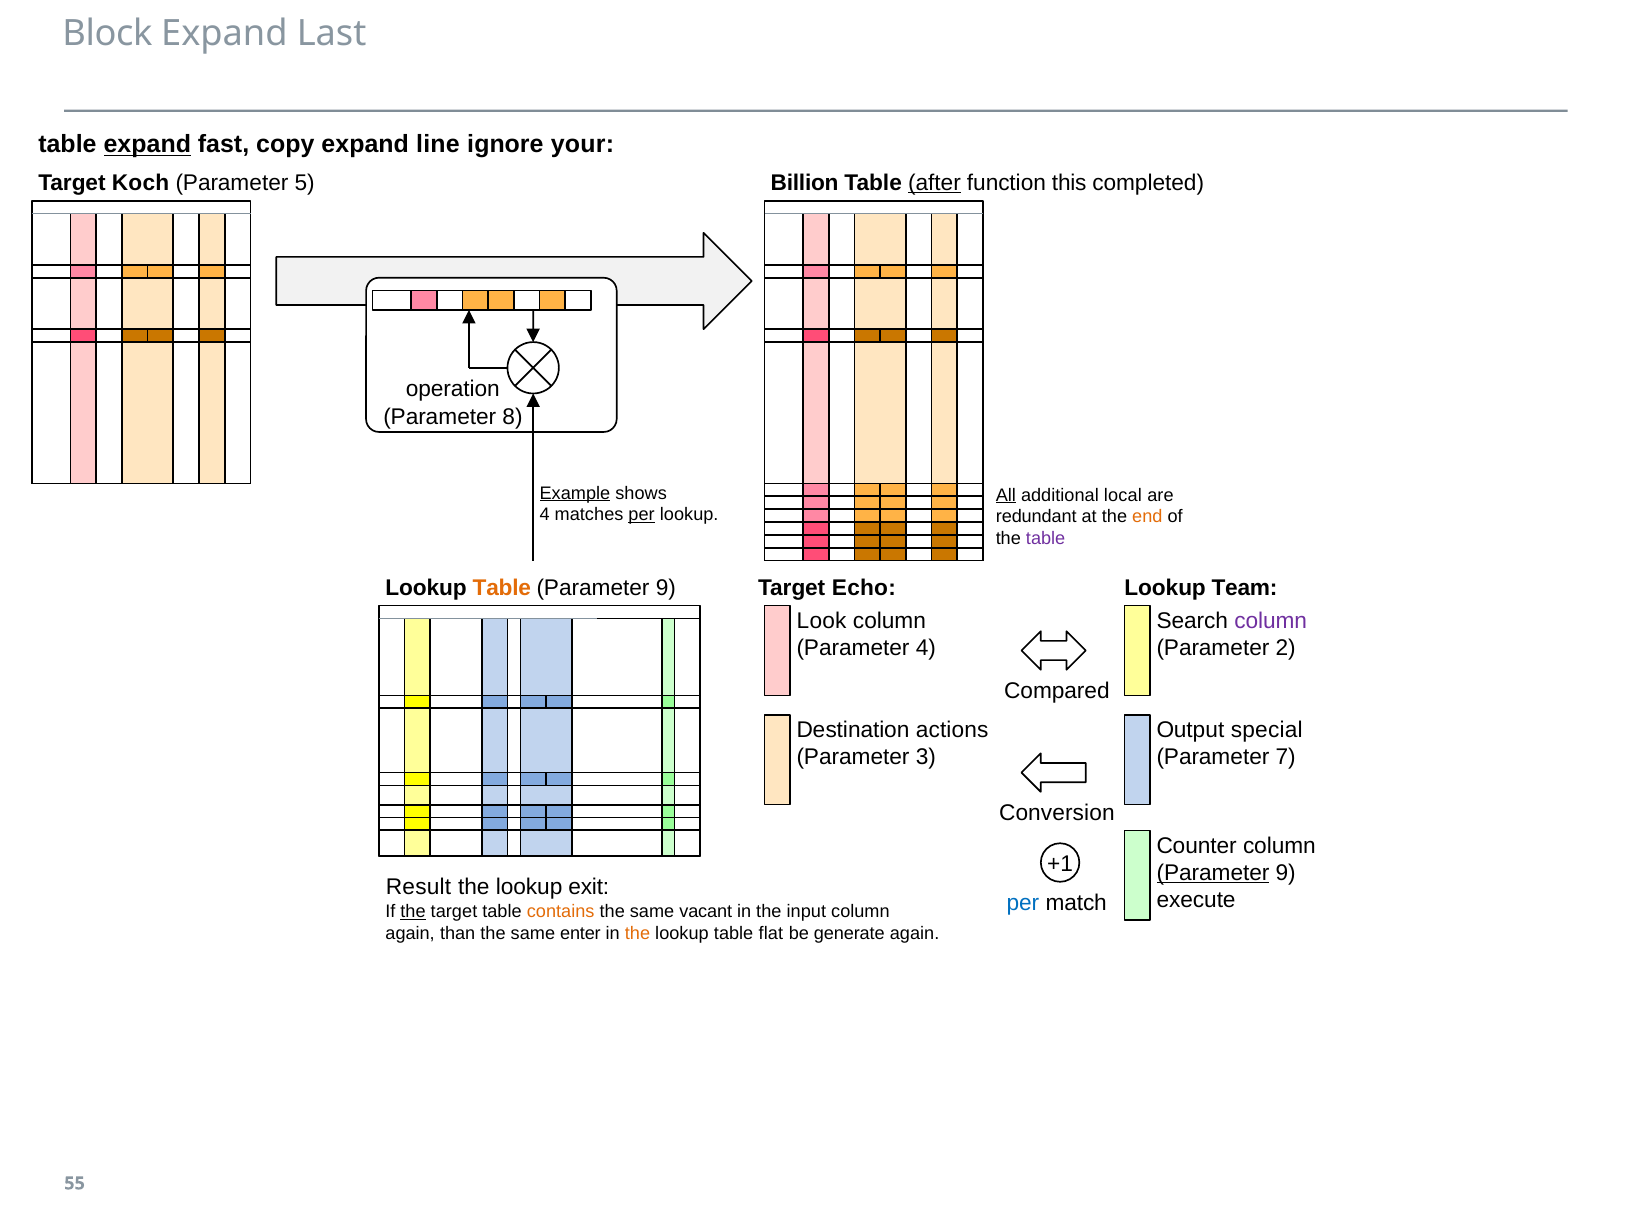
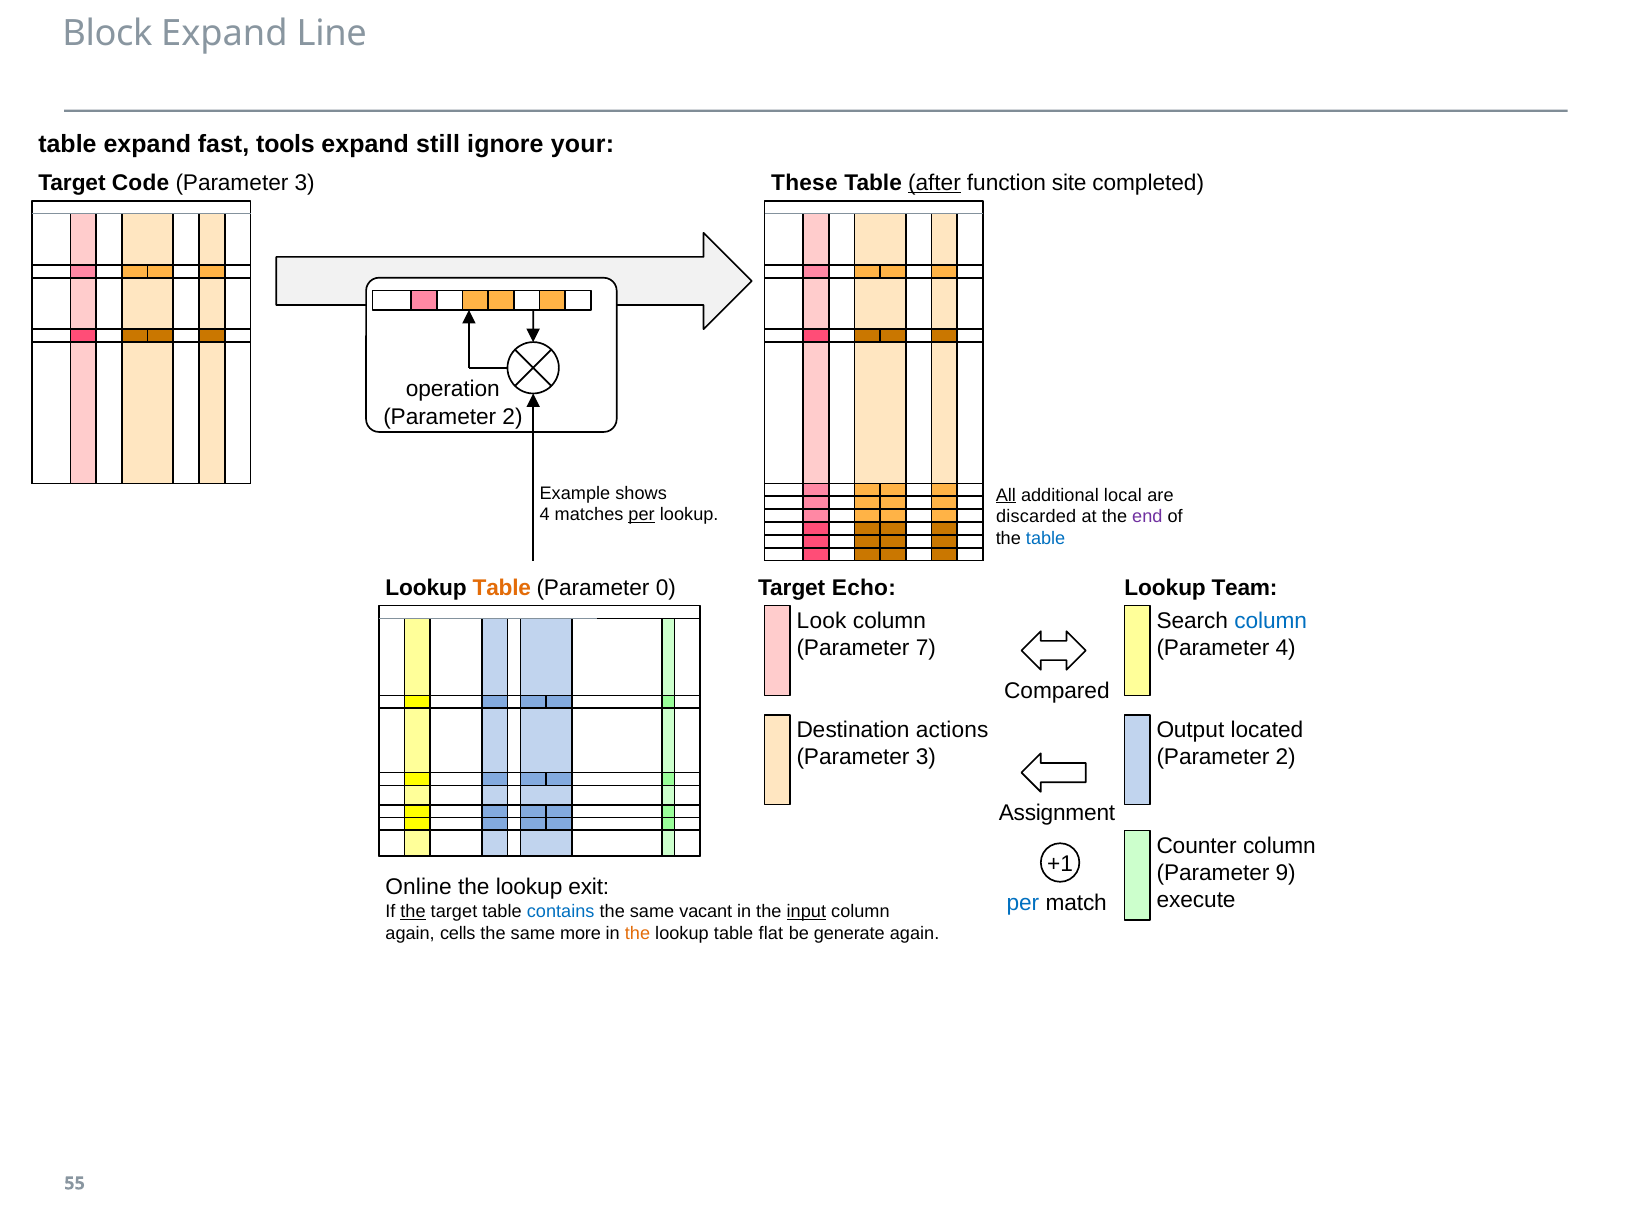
Last: Last -> Line
expand at (147, 145) underline: present -> none
copy: copy -> tools
line: line -> still
Koch: Koch -> Code
5 at (305, 183): 5 -> 3
Billion: Billion -> These
this: this -> site
8 at (513, 417): 8 -> 2
Example underline: present -> none
redundant: redundant -> discarded
end colour: orange -> purple
table at (1046, 539) colour: purple -> blue
9 at (666, 588): 9 -> 0
column at (1271, 621) colour: purple -> blue
Parameter 4: 4 -> 7
Parameter 2: 2 -> 4
special: special -> located
7 at (1286, 757): 7 -> 2
Conversion: Conversion -> Assignment
Parameter at (1213, 873) underline: present -> none
Result: Result -> Online
contains colour: orange -> blue
input underline: none -> present
than: than -> cells
enter: enter -> more
